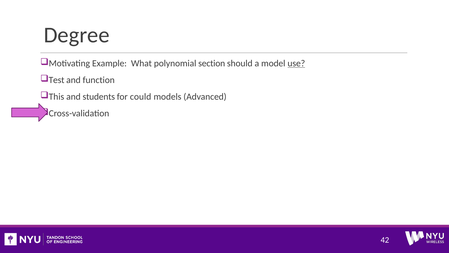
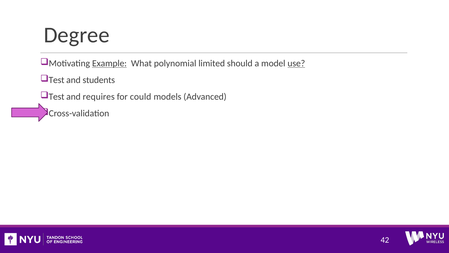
Example underline: none -> present
section: section -> limited
function: function -> students
This at (56, 97): This -> Test
students: students -> requires
